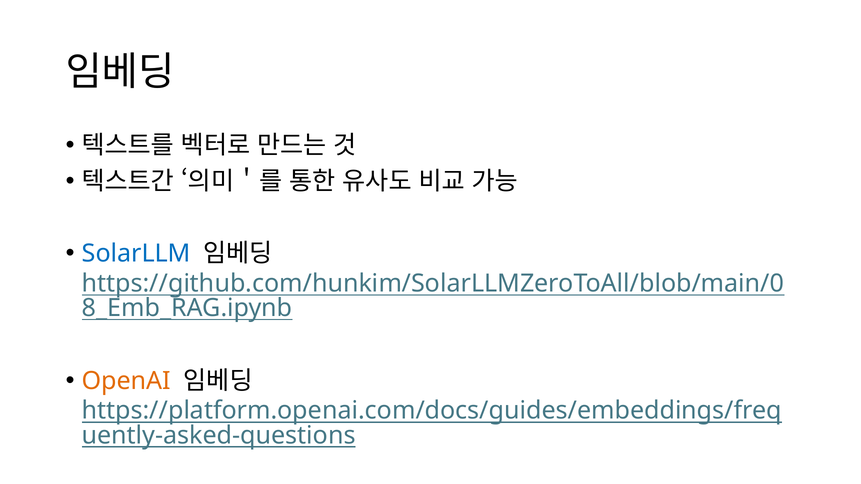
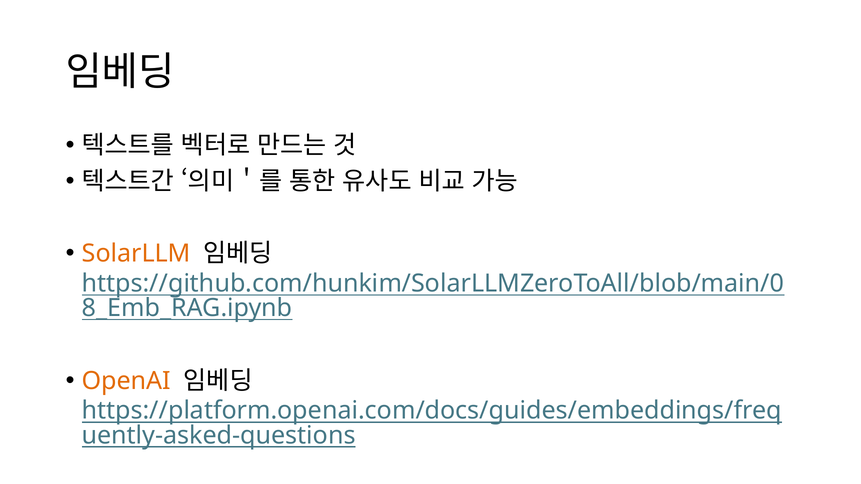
SolarLLM colour: blue -> orange
